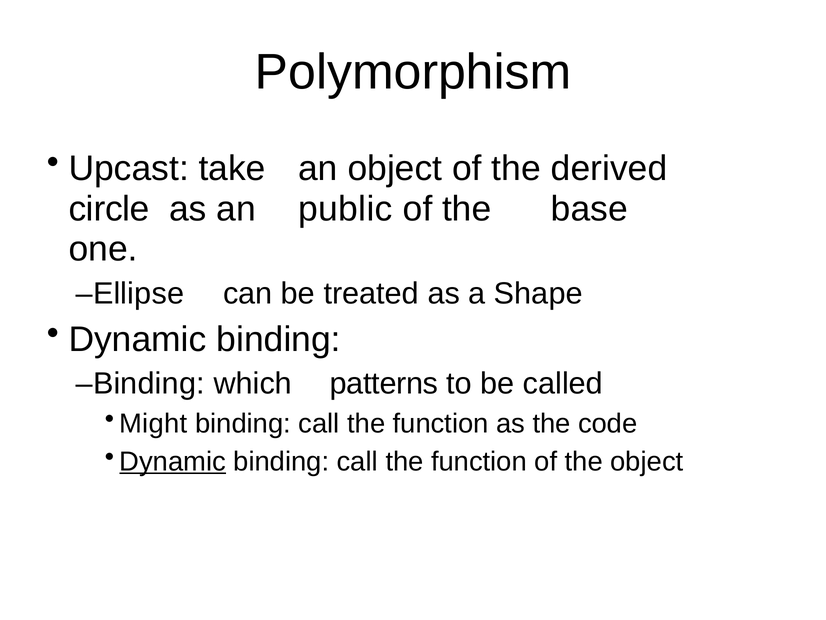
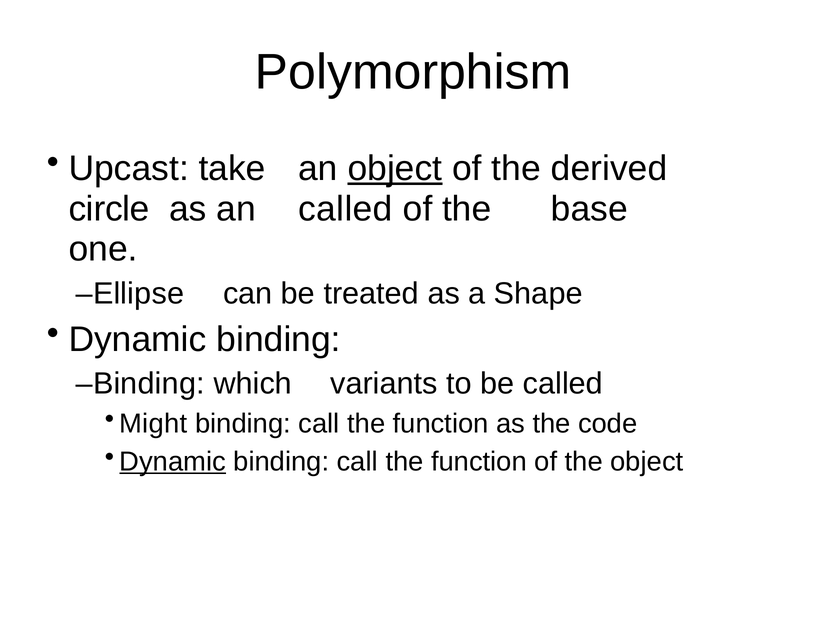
object at (395, 168) underline: none -> present
an public: public -> called
patterns: patterns -> variants
